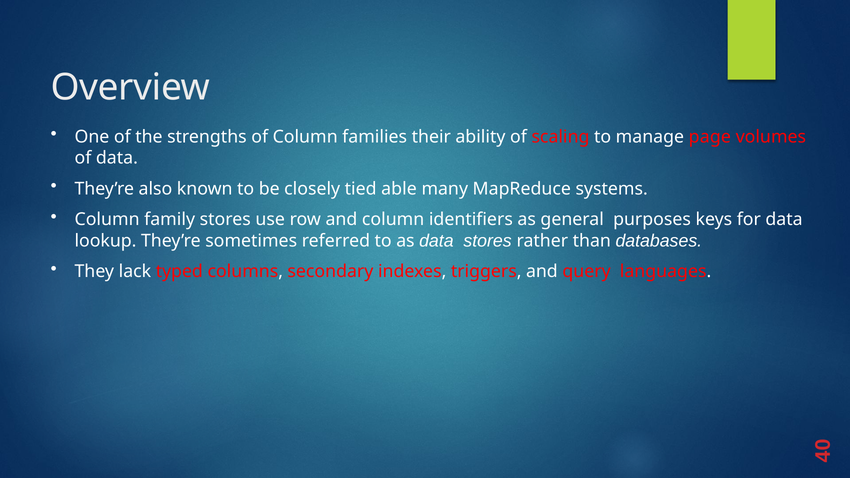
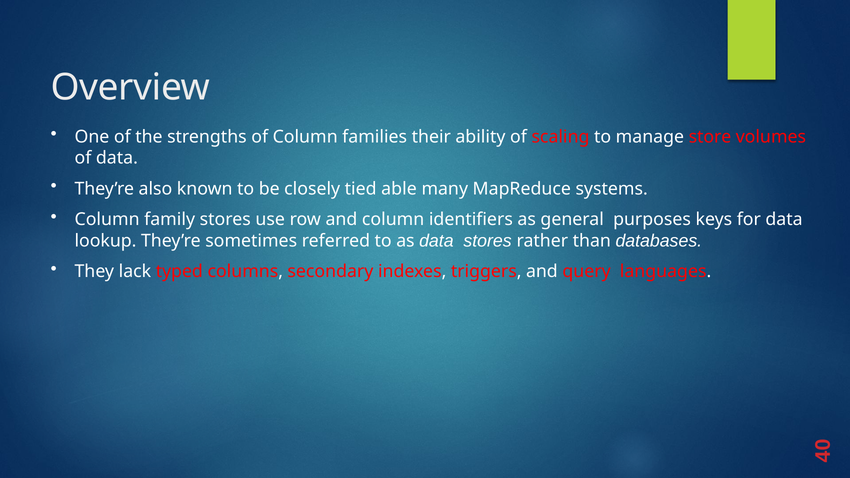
page: page -> store
